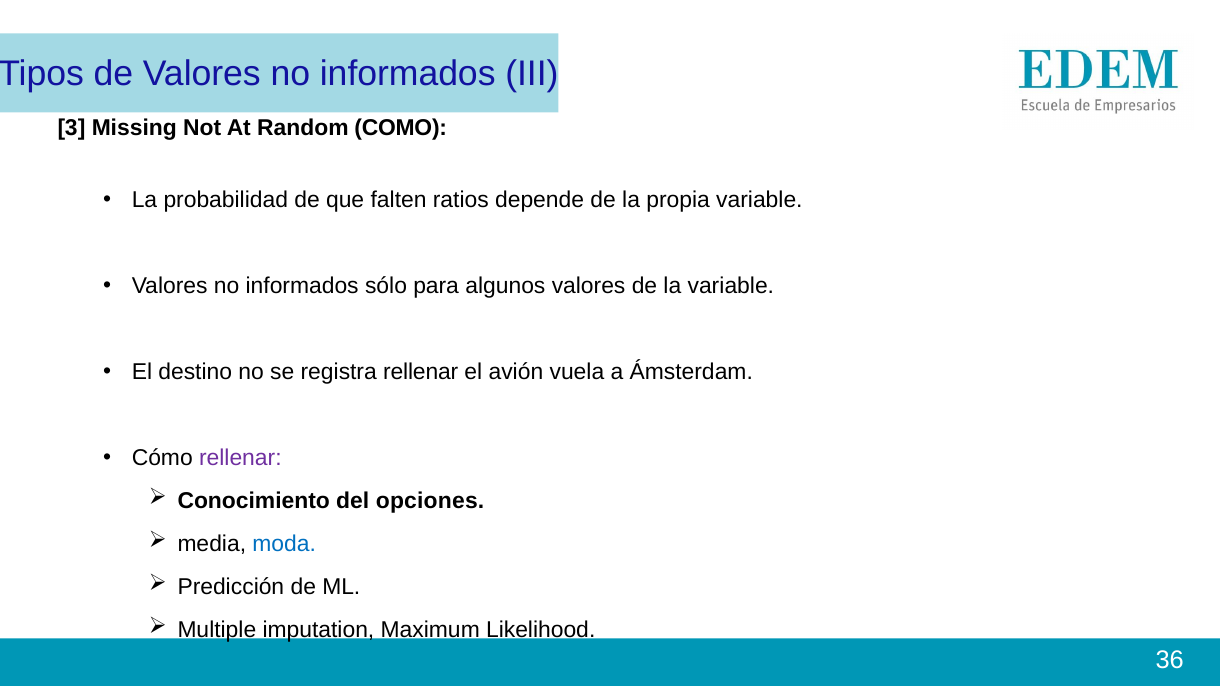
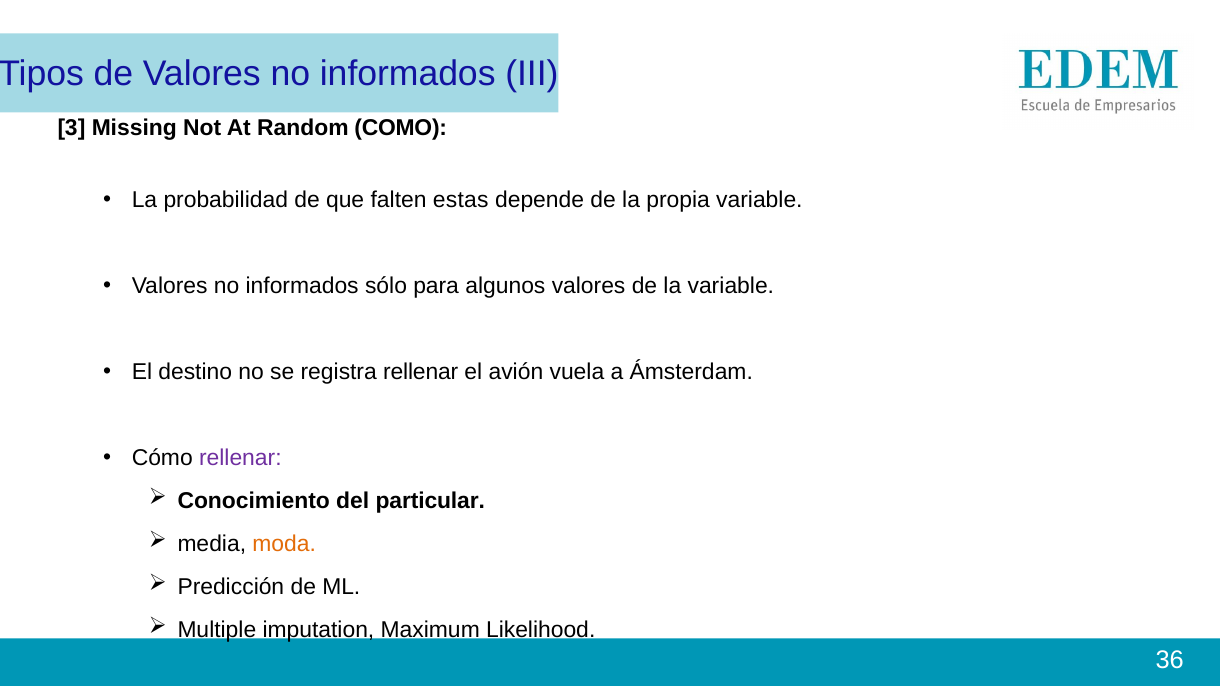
ratios: ratios -> estas
opciones: opciones -> particular
moda colour: blue -> orange
